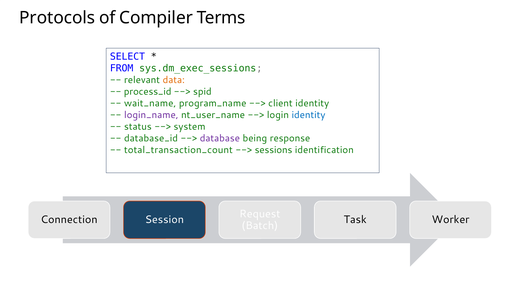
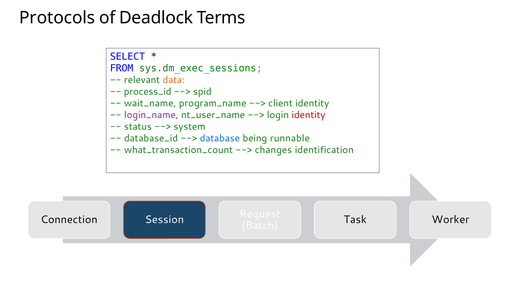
Compiler: Compiler -> Deadlock
identity at (308, 115) colour: blue -> red
database colour: purple -> blue
response: response -> runnable
total_transaction_count: total_transaction_count -> what_transaction_count
sessions: sessions -> changes
